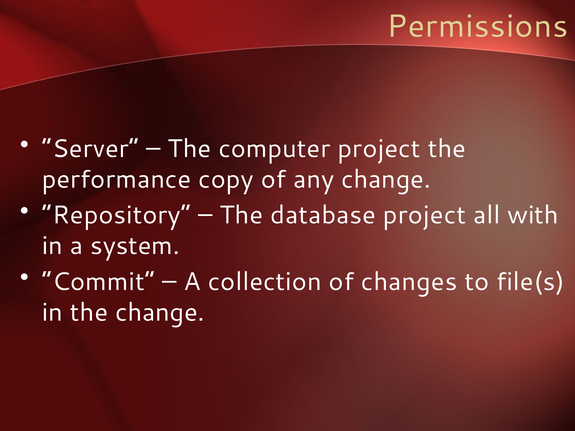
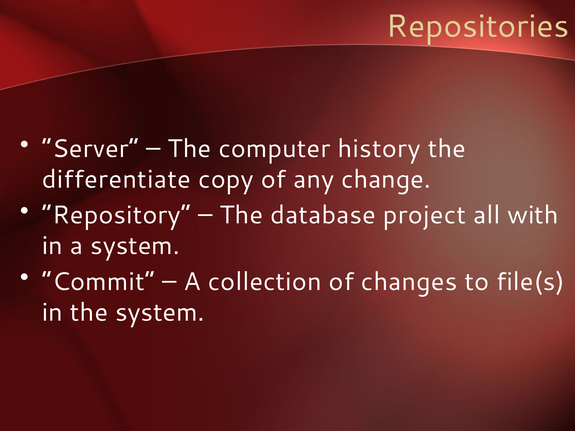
Permissions: Permissions -> Repositories
computer project: project -> history
performance: performance -> differentiate
the change: change -> system
